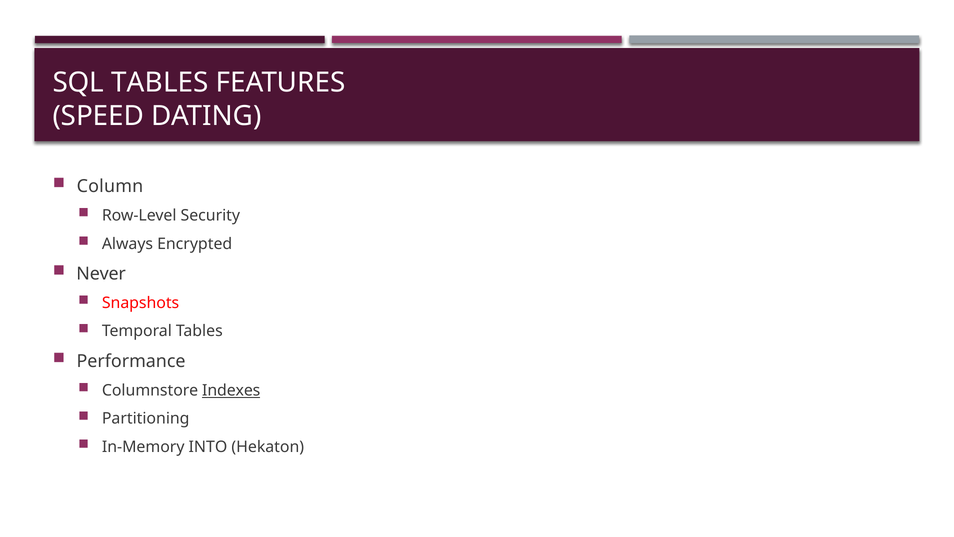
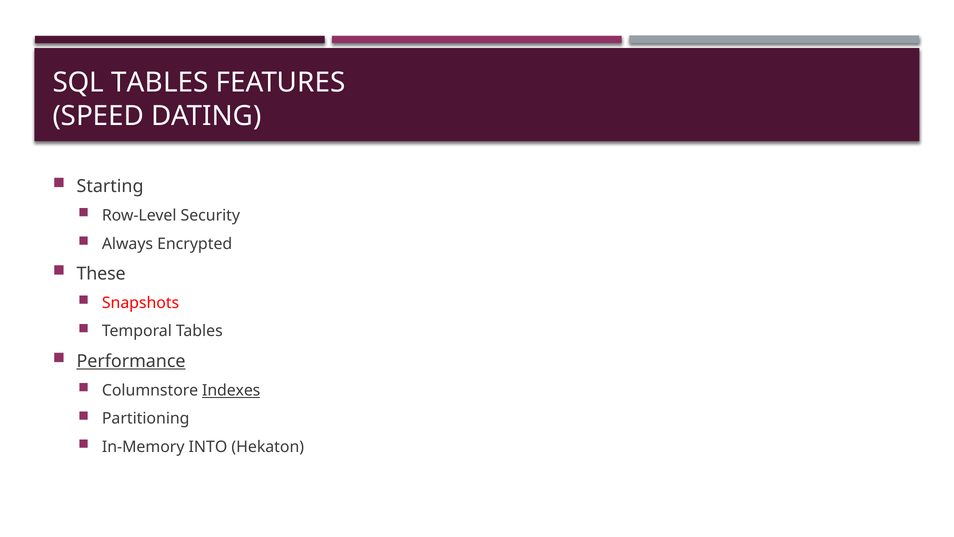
Column: Column -> Starting
Never: Never -> These
Performance underline: none -> present
